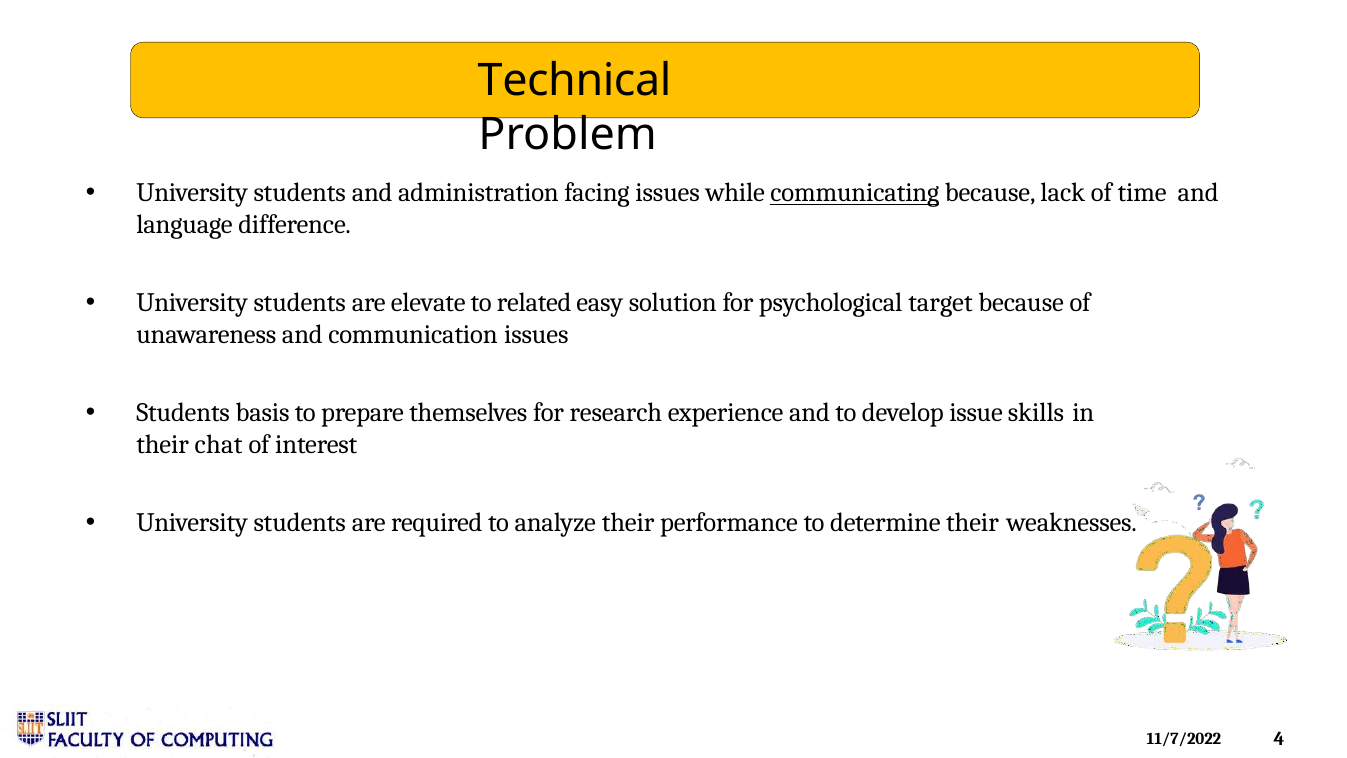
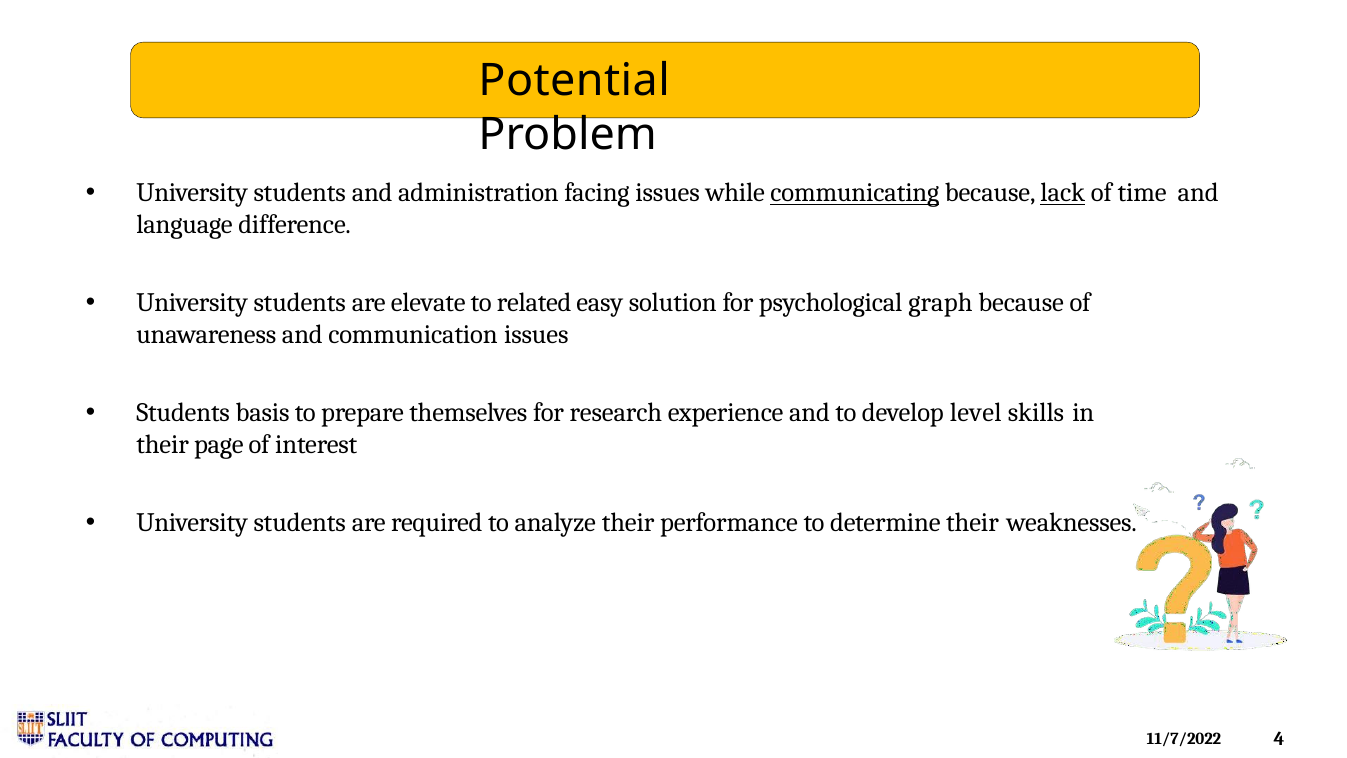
Technical: Technical -> Potential
lack underline: none -> present
target: target -> graph
issue: issue -> level
chat: chat -> page
